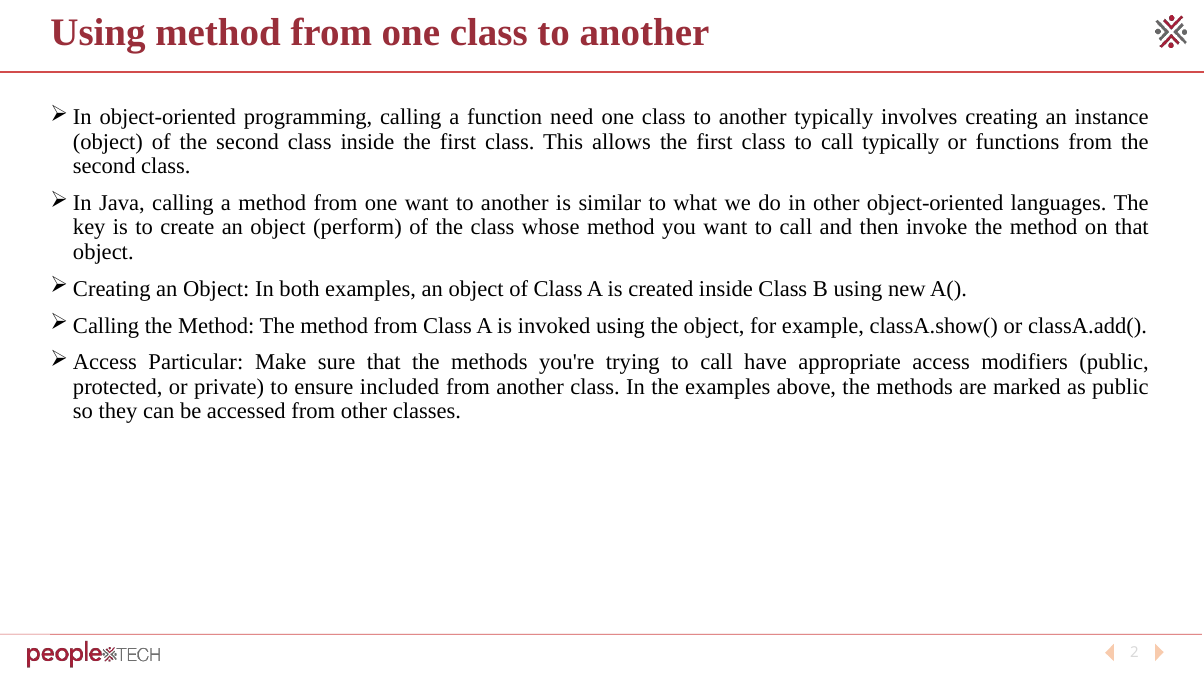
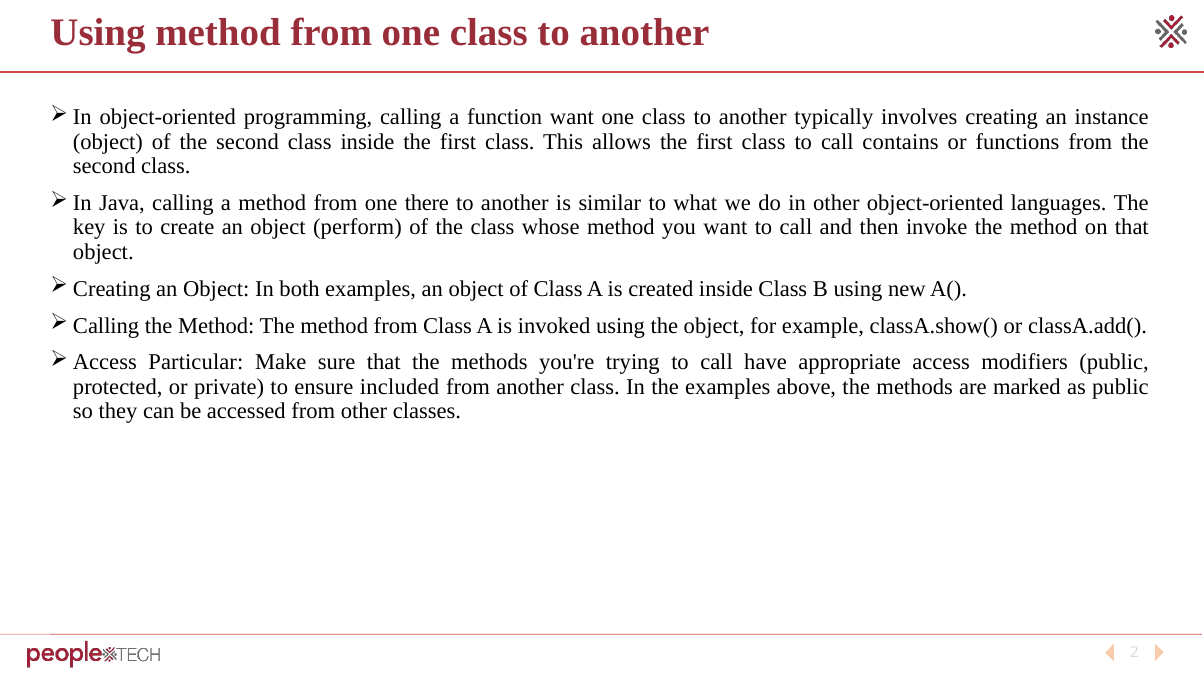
function need: need -> want
call typically: typically -> contains
one want: want -> there
